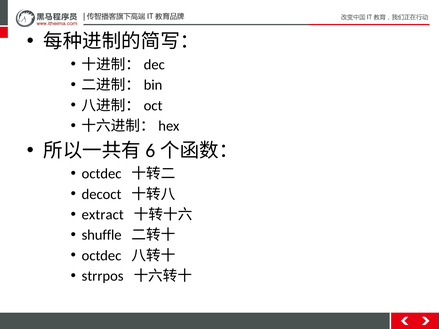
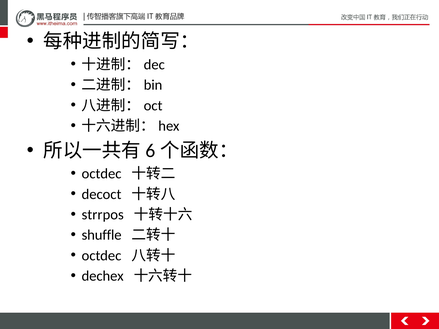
extract: extract -> strrpos
strrpos: strrpos -> dechex
